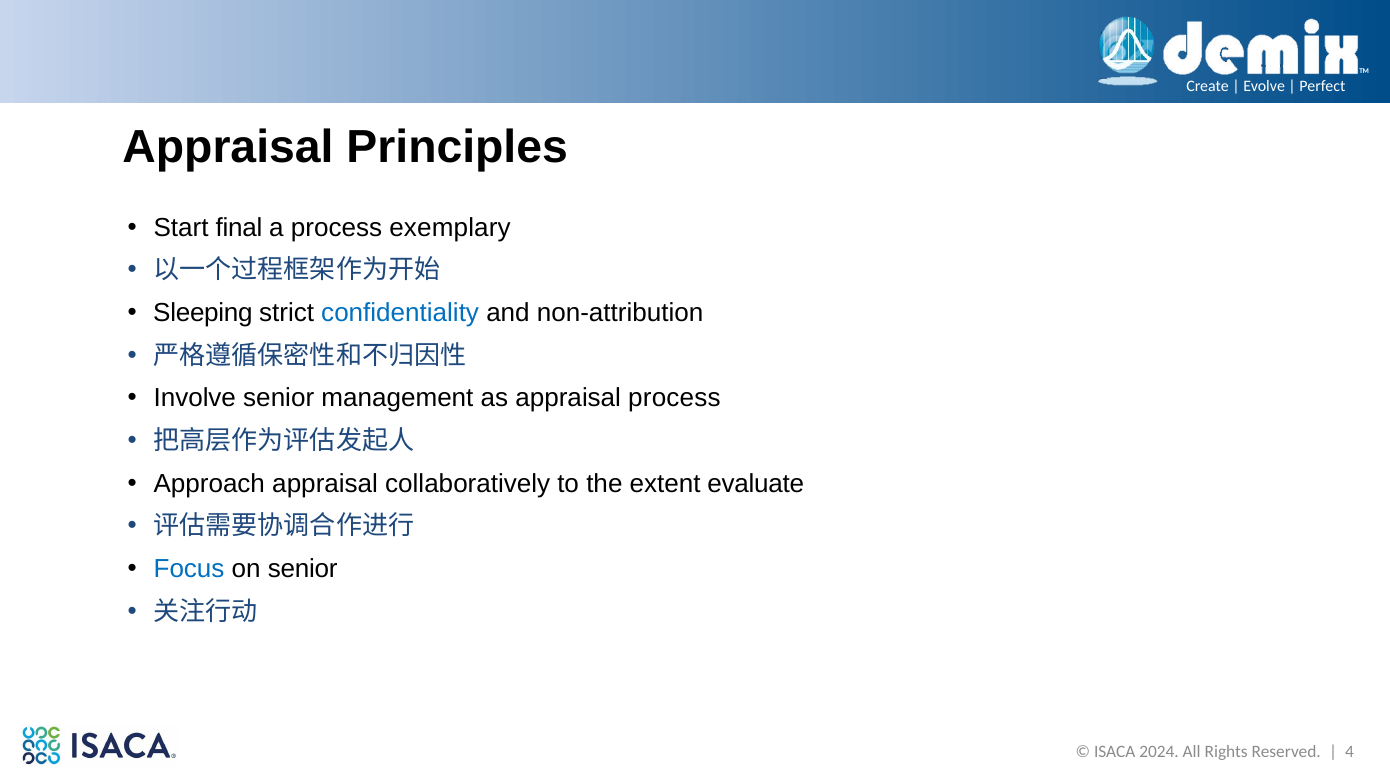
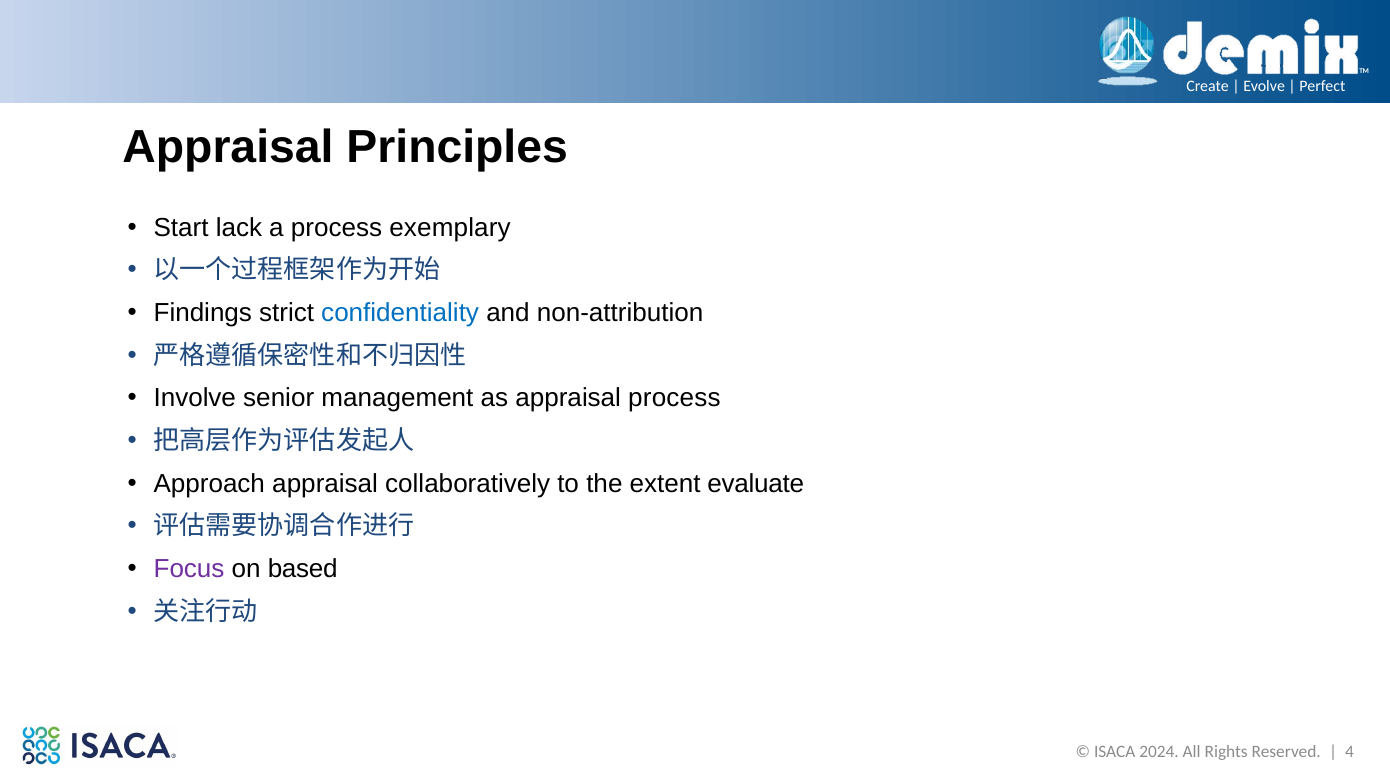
final: final -> lack
Sleeping: Sleeping -> Findings
Focus colour: blue -> purple
on senior: senior -> based
